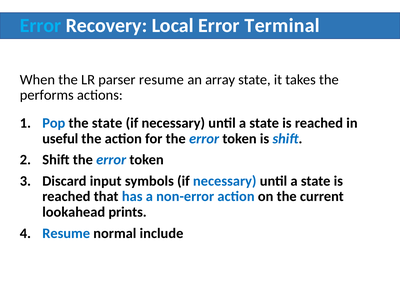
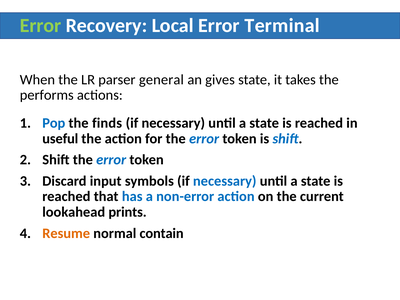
Error at (41, 26) colour: light blue -> light green
parser resume: resume -> general
array: array -> gives
the state: state -> finds
Resume at (66, 233) colour: blue -> orange
include: include -> contain
